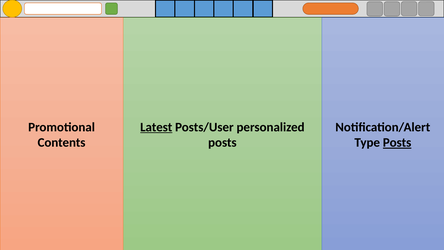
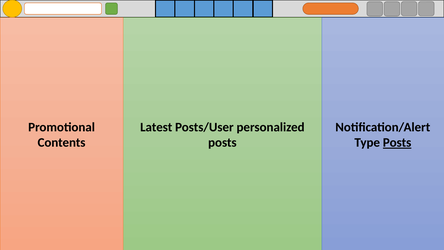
Latest underline: present -> none
